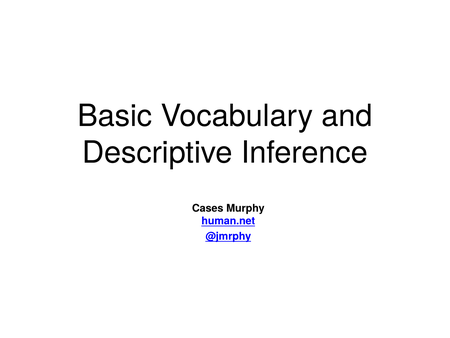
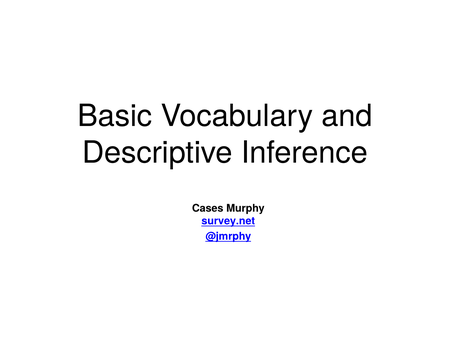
human.net: human.net -> survey.net
